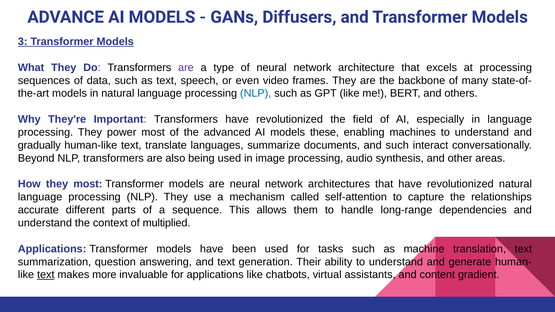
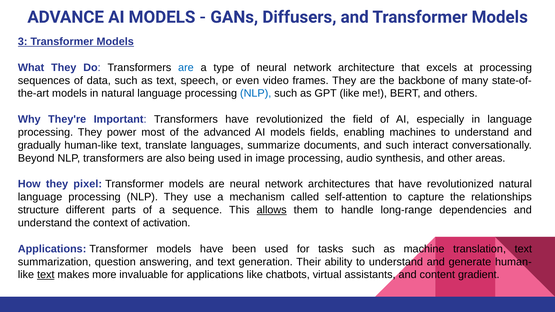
are at (186, 68) colour: purple -> blue
these: these -> fields
they most: most -> pixel
accurate: accurate -> structure
allows underline: none -> present
multiplied: multiplied -> activation
